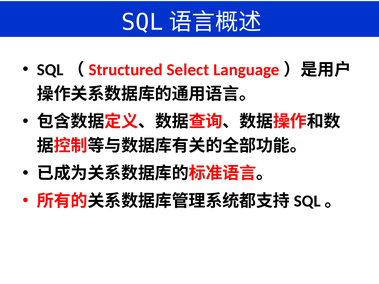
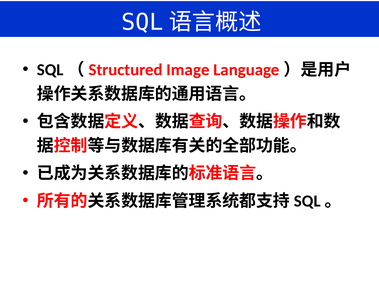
Select: Select -> Image
